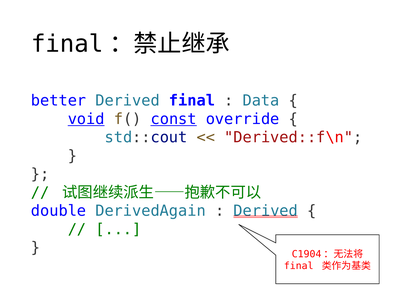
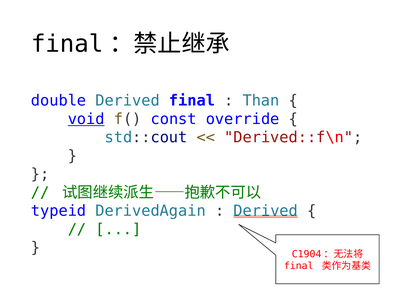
better: better -> double
Data: Data -> Than
const underline: present -> none
double: double -> typeid
